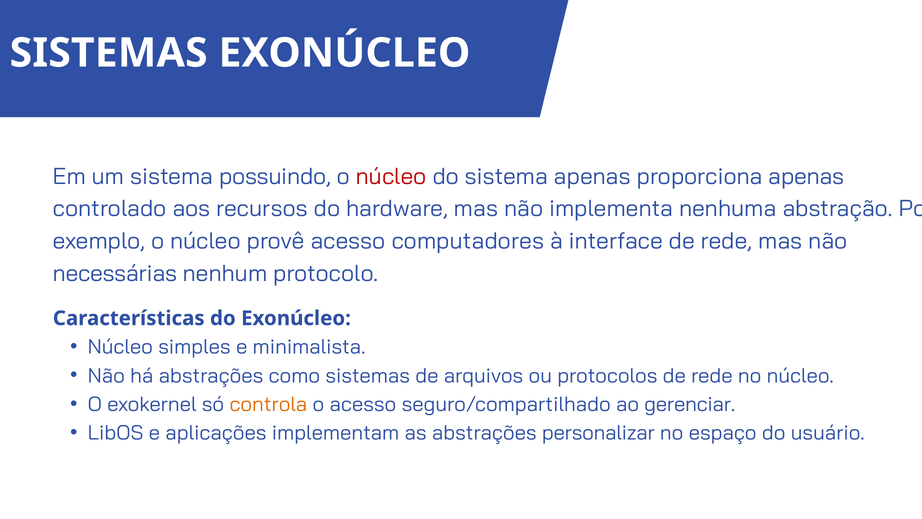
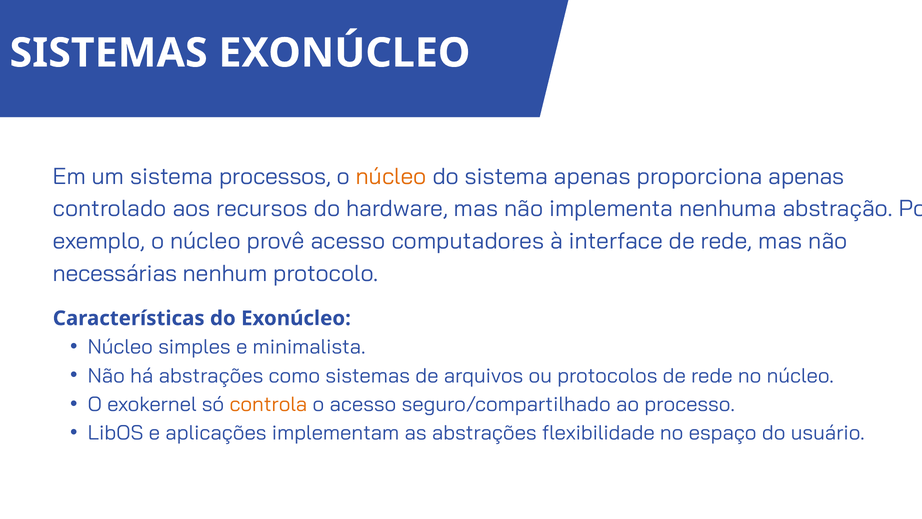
possuindo: possuindo -> processos
núcleo at (391, 176) colour: red -> orange
gerenciar: gerenciar -> processo
personalizar: personalizar -> flexibilidade
